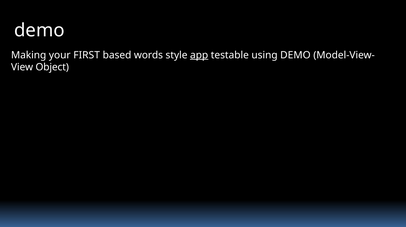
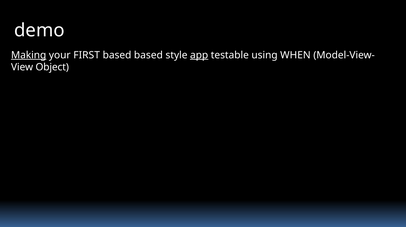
Making underline: none -> present
based words: words -> based
using DEMO: DEMO -> WHEN
